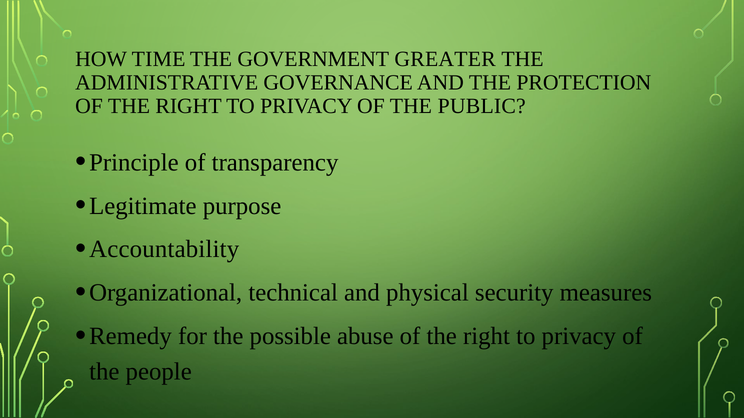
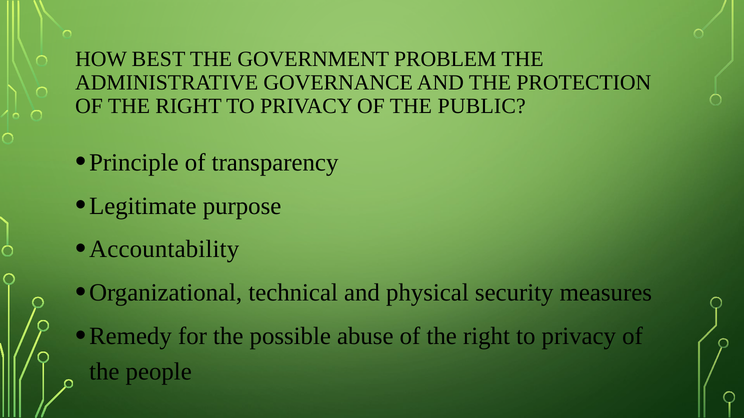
TIME: TIME -> BEST
GREATER: GREATER -> PROBLEM
